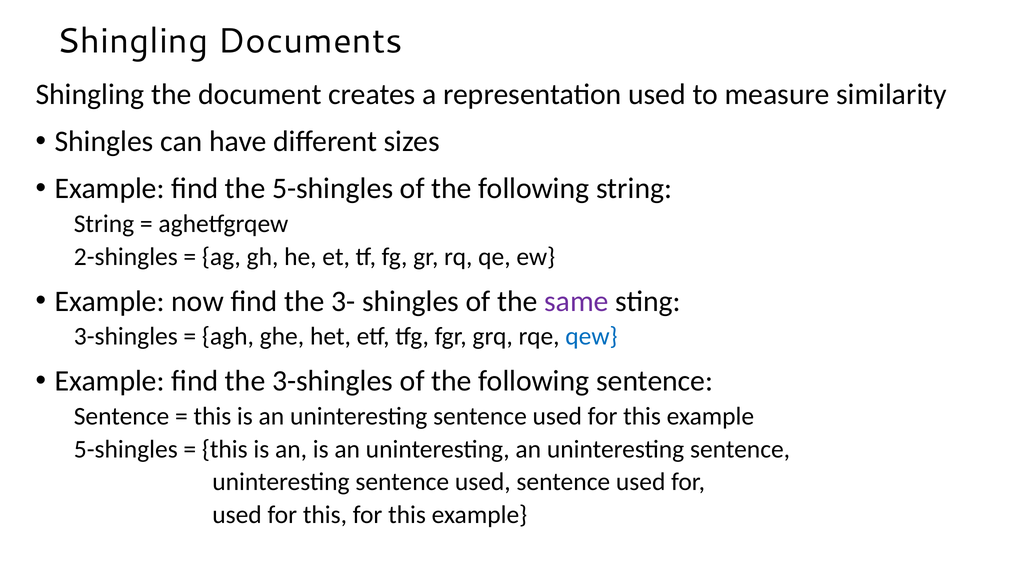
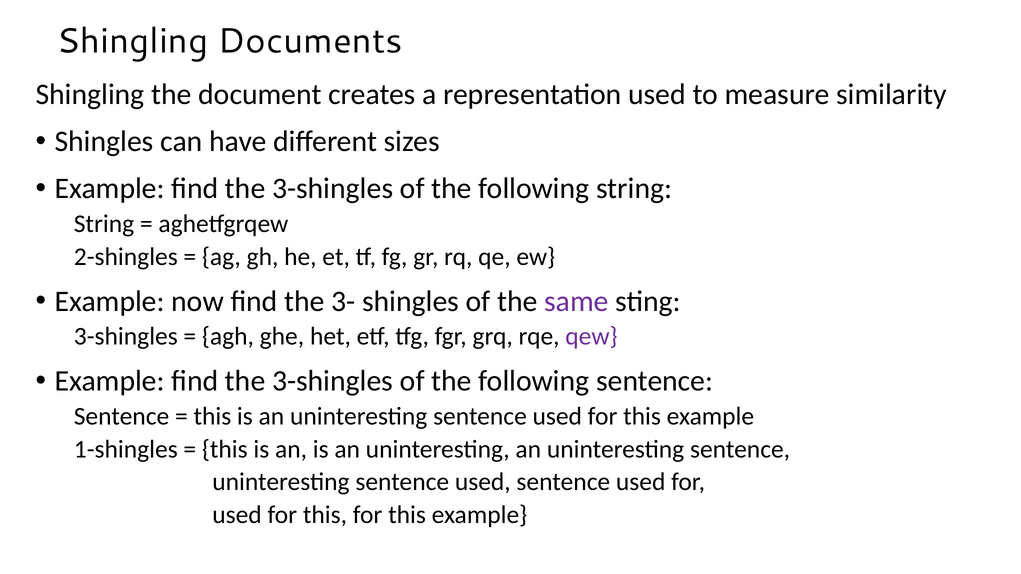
5-shingles at (333, 189): 5-shingles -> 3-shingles
qew colour: blue -> purple
5-shingles at (126, 449): 5-shingles -> 1-shingles
